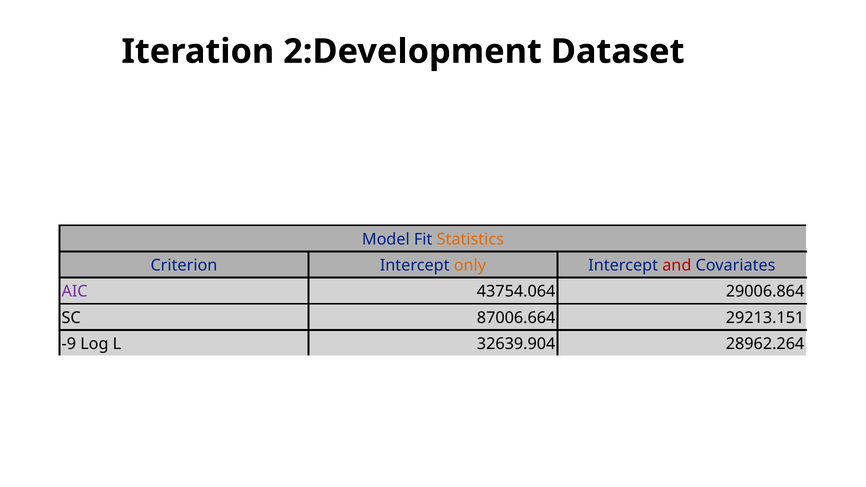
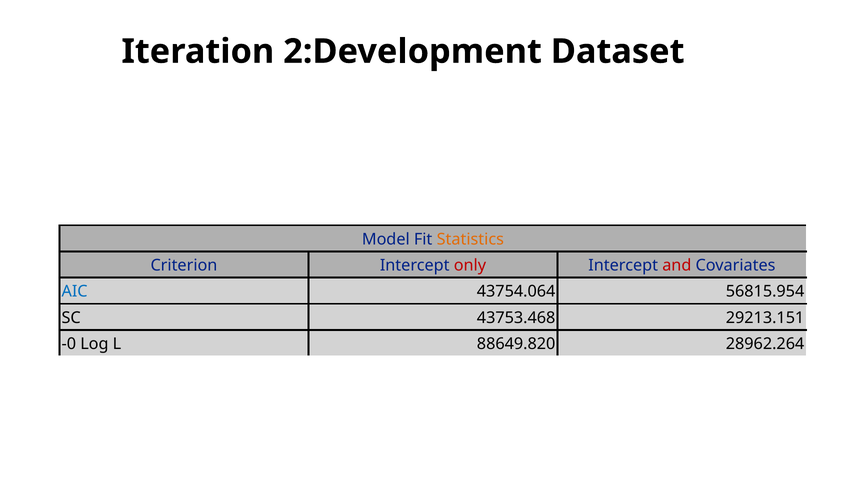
only colour: orange -> red
AIC colour: purple -> blue
29006.864: 29006.864 -> 56815.954
87006.664: 87006.664 -> 43753.468
-9: -9 -> -0
32639.904: 32639.904 -> 88649.820
